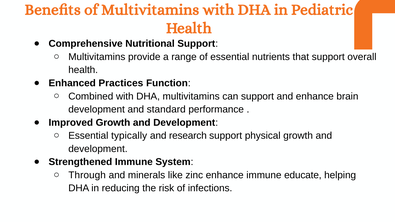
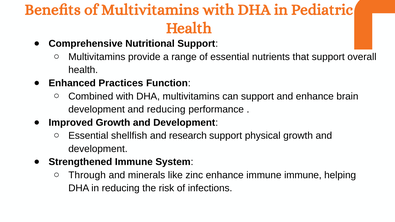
and standard: standard -> reducing
typically: typically -> shellfish
immune educate: educate -> immune
